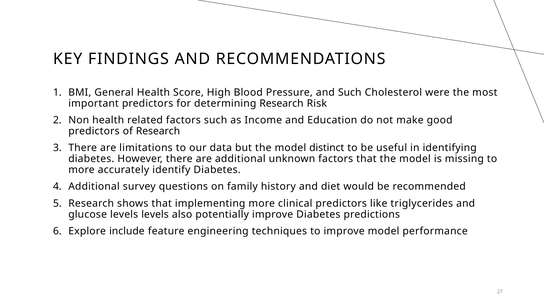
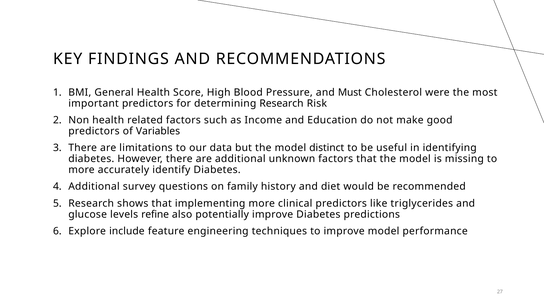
and Such: Such -> Must
of Research: Research -> Variables
levels levels: levels -> refine
